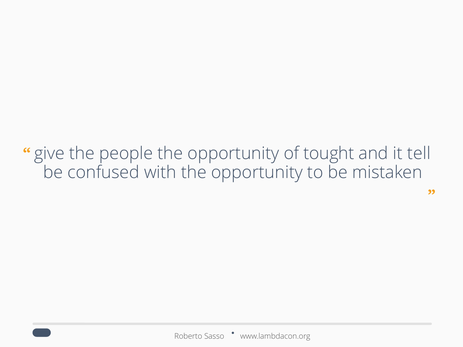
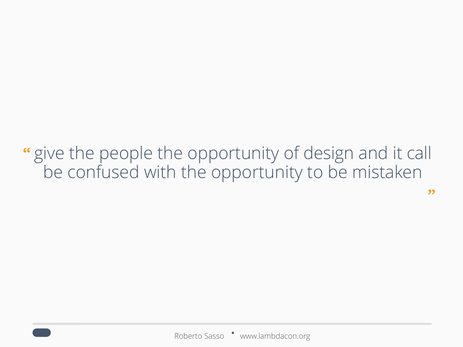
tought: tought -> design
tell: tell -> call
